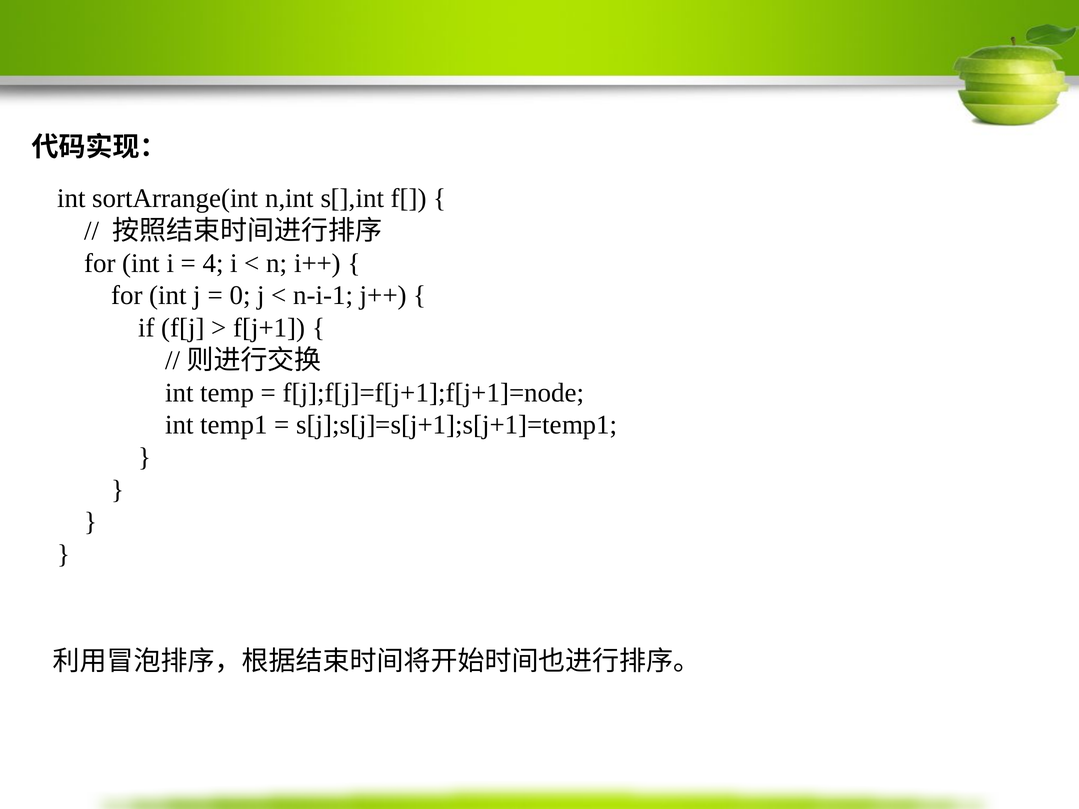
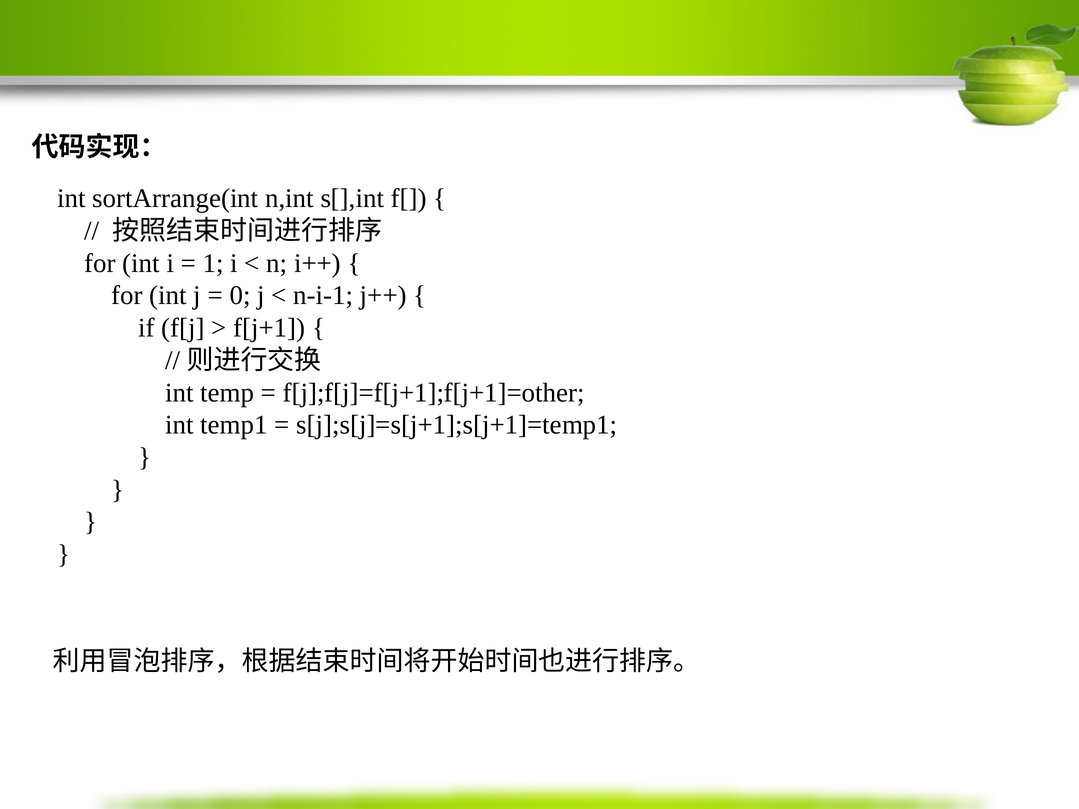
4: 4 -> 1
f[j];f[j]=f[j+1];f[j+1]=node: f[j];f[j]=f[j+1];f[j+1]=node -> f[j];f[j]=f[j+1];f[j+1]=other
